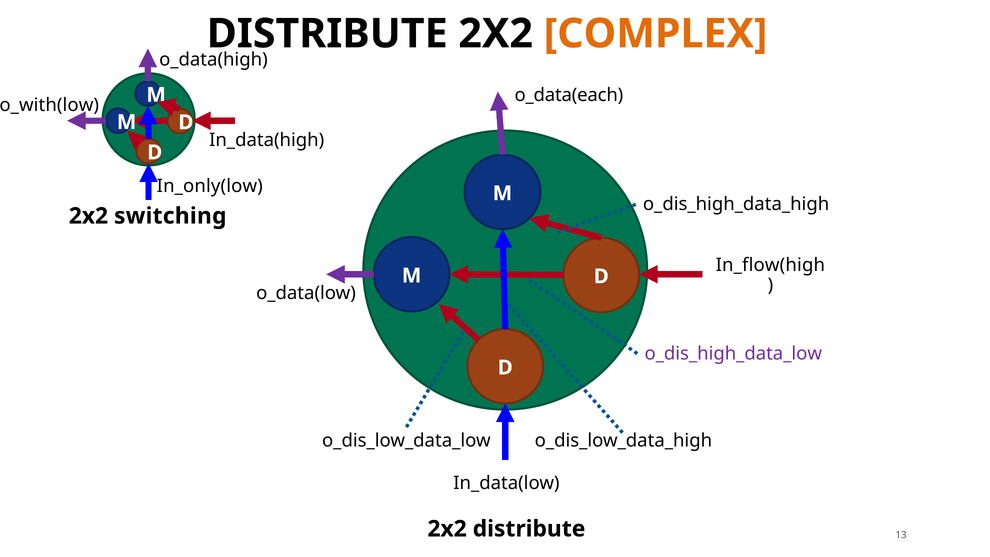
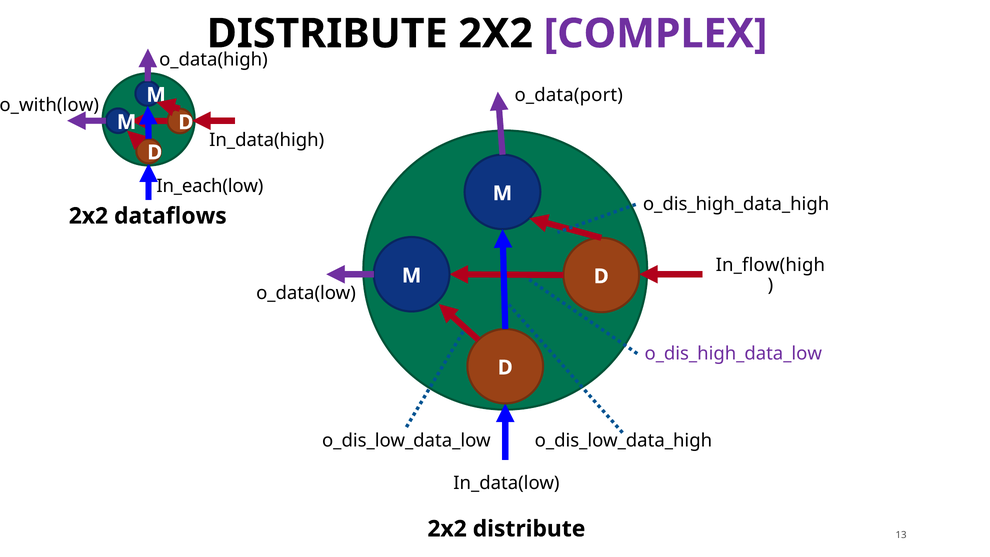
COMPLEX colour: orange -> purple
o_data(each: o_data(each -> o_data(port
In_only(low: In_only(low -> In_each(low
switching: switching -> dataflows
